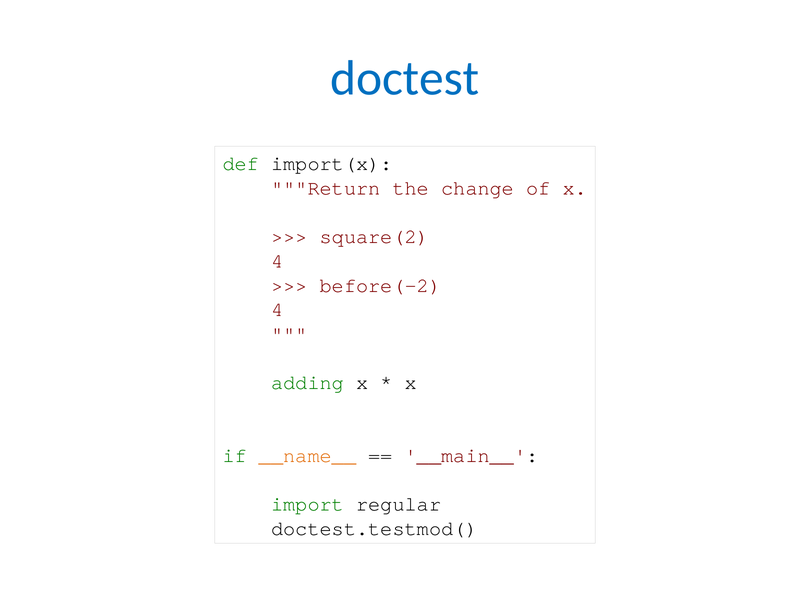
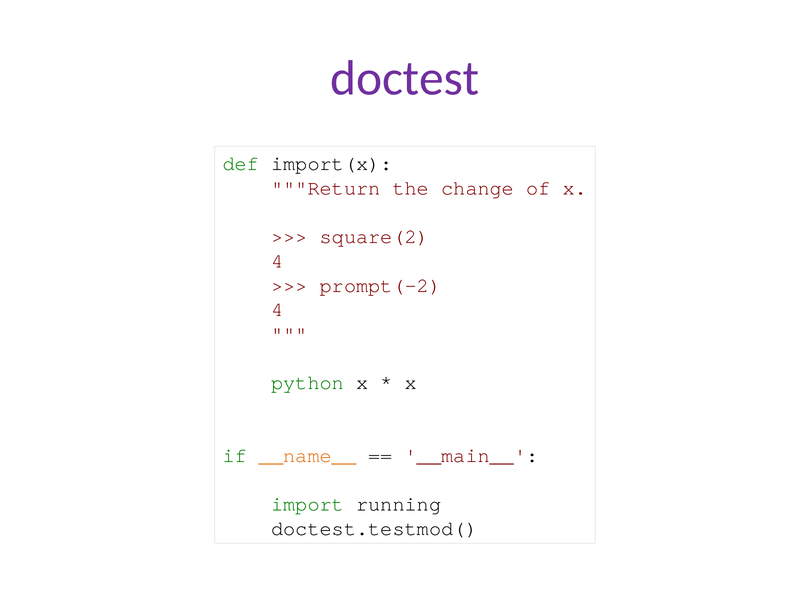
doctest colour: blue -> purple
before(-2: before(-2 -> prompt(-2
adding: adding -> python
regular: regular -> running
